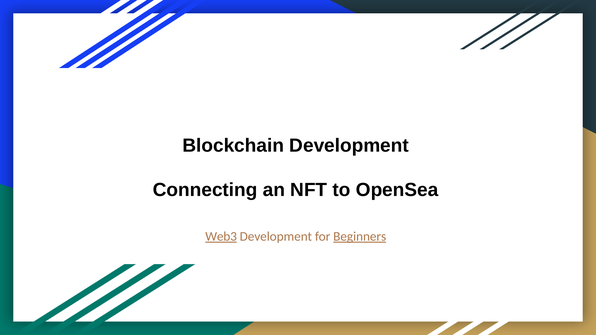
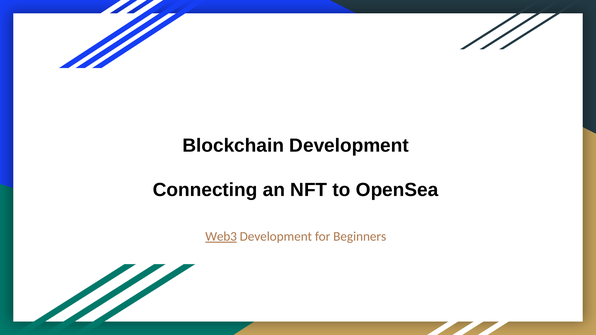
Beginners underline: present -> none
